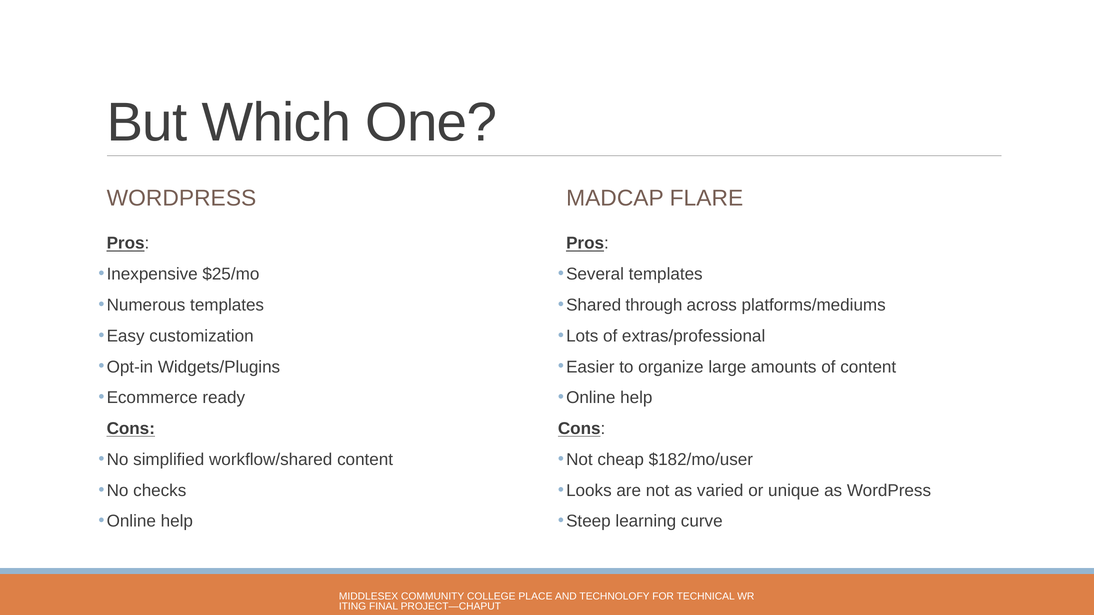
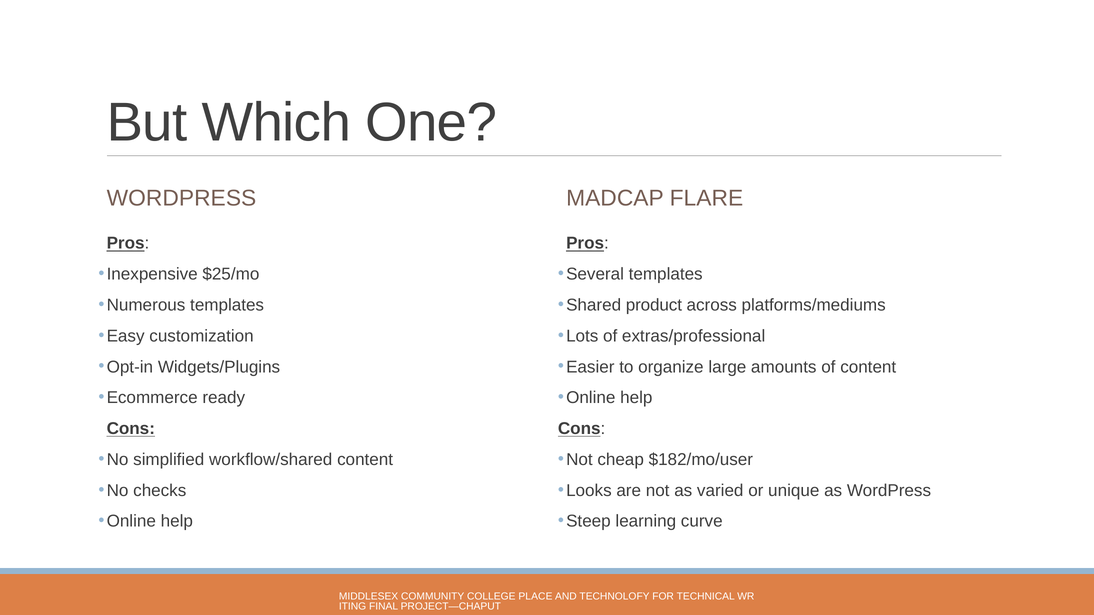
through: through -> product
